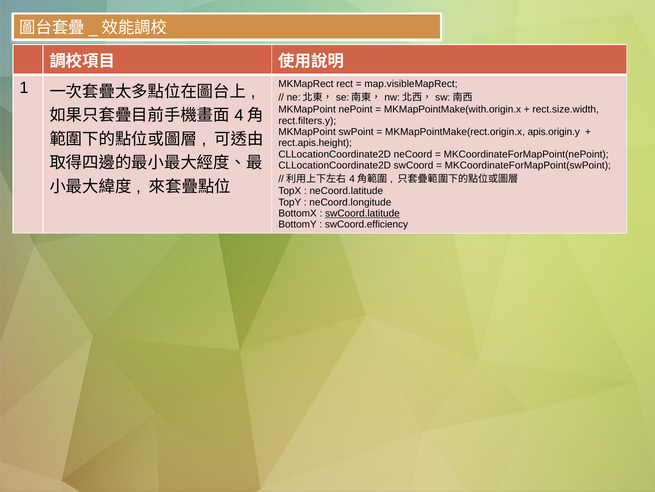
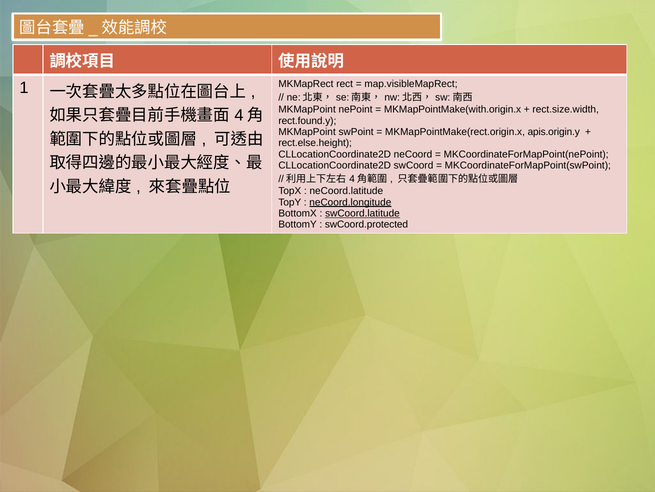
rect.filters.y: rect.filters.y -> rect.found.y
rect.apis.height: rect.apis.height -> rect.else.height
neCoord.longitude underline: none -> present
swCoord.efficiency: swCoord.efficiency -> swCoord.protected
